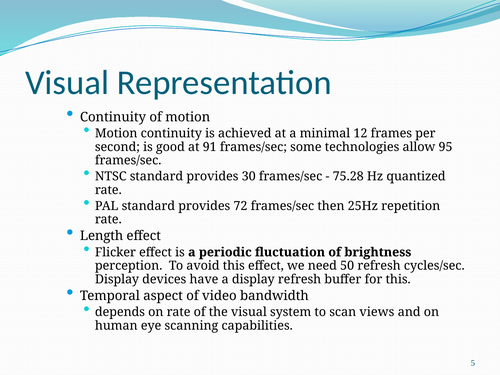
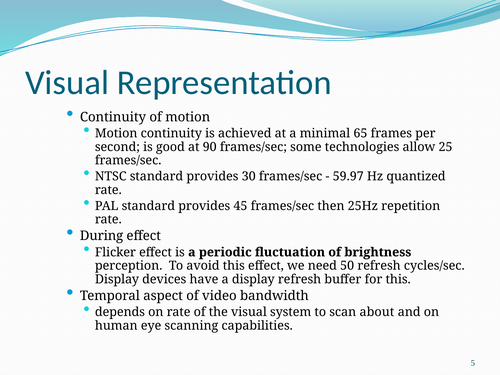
12: 12 -> 65
91: 91 -> 90
95: 95 -> 25
75.28: 75.28 -> 59.97
72: 72 -> 45
Length: Length -> During
views: views -> about
